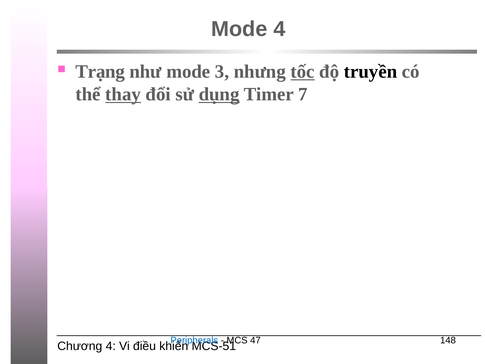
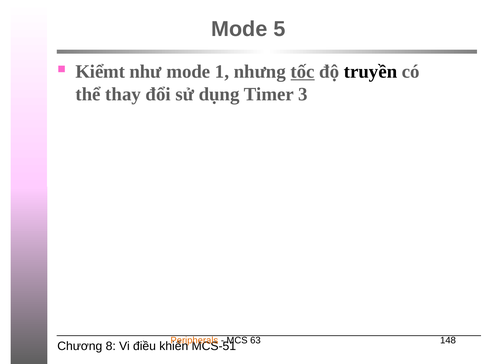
Mode 4: 4 -> 5
Trạng: Trạng -> Kiểmt
3: 3 -> 1
thay underline: present -> none
dụng underline: present -> none
7: 7 -> 3
Peripherals colour: blue -> orange
47: 47 -> 63
4 at (111, 346): 4 -> 8
